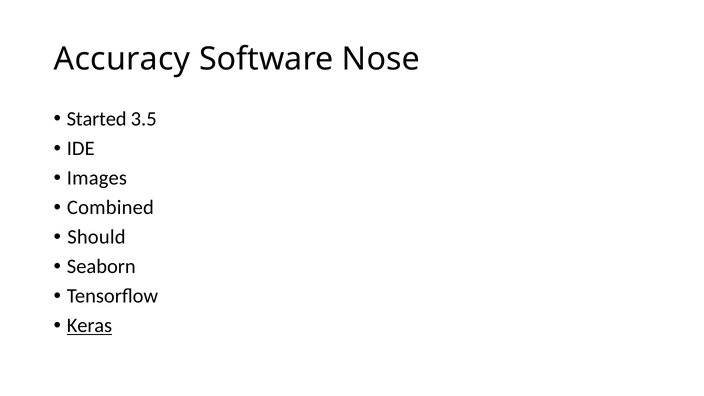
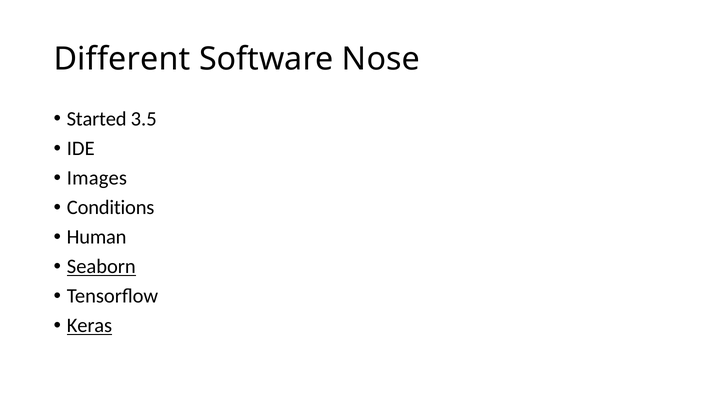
Accuracy: Accuracy -> Different
Combined: Combined -> Conditions
Should: Should -> Human
Seaborn underline: none -> present
